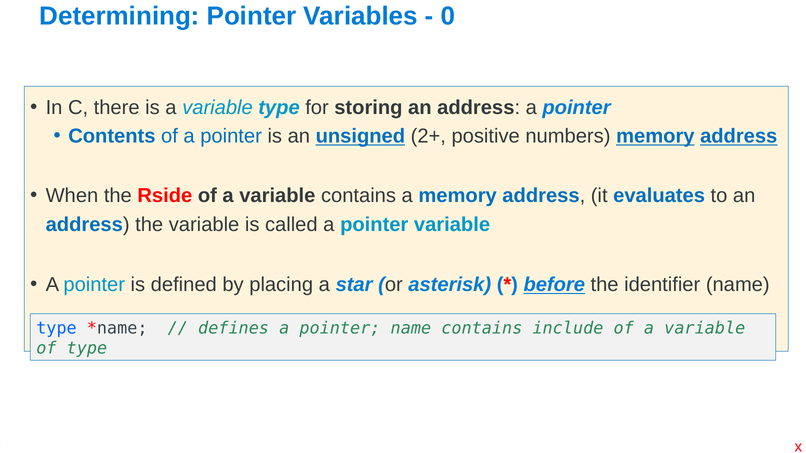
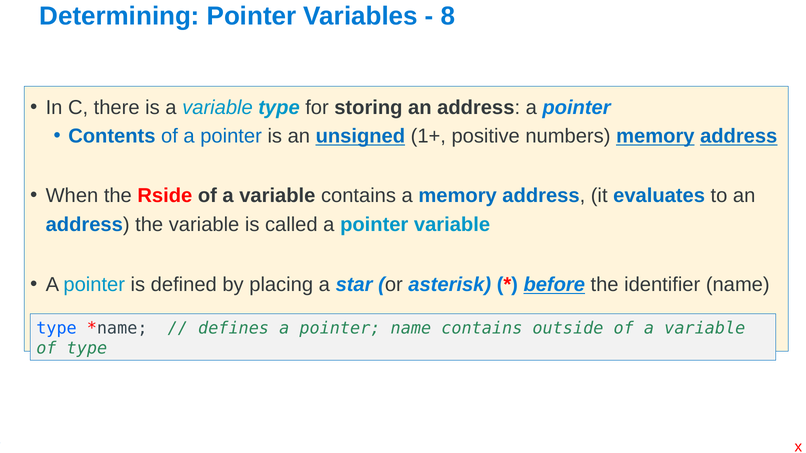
0 at (448, 16): 0 -> 8
2+: 2+ -> 1+
include: include -> outside
